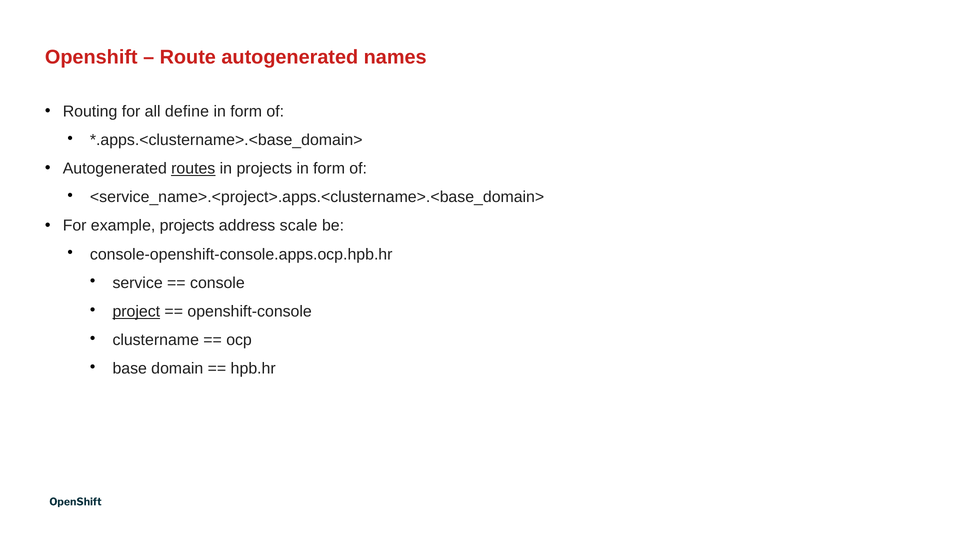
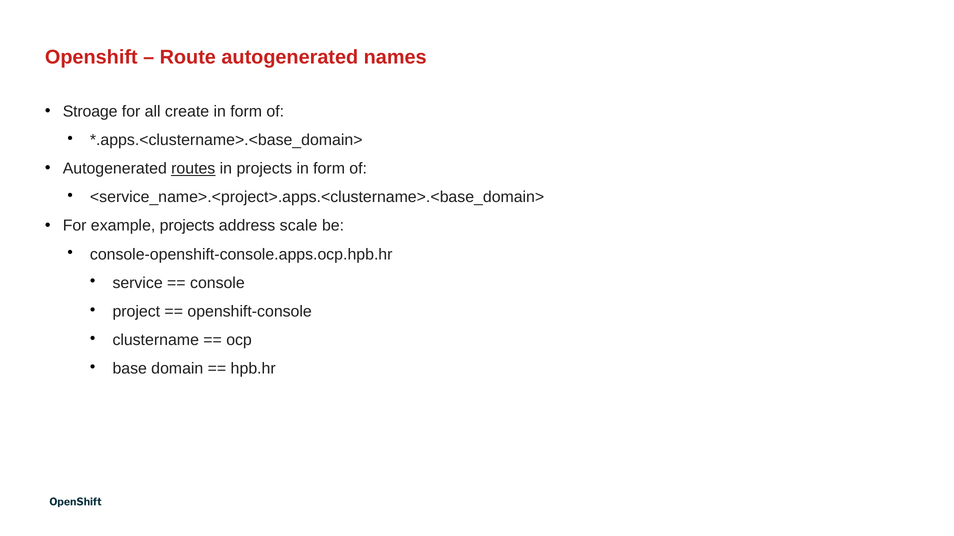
Routing: Routing -> Stroage
define: define -> create
project underline: present -> none
